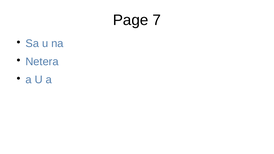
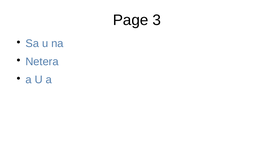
7: 7 -> 3
